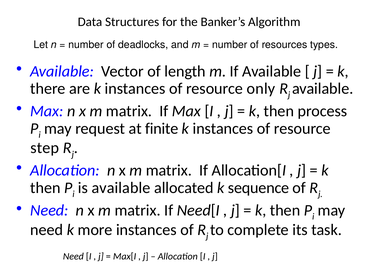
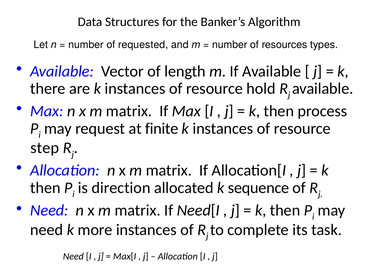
deadlocks: deadlocks -> requested
only: only -> hold
is available: available -> direction
